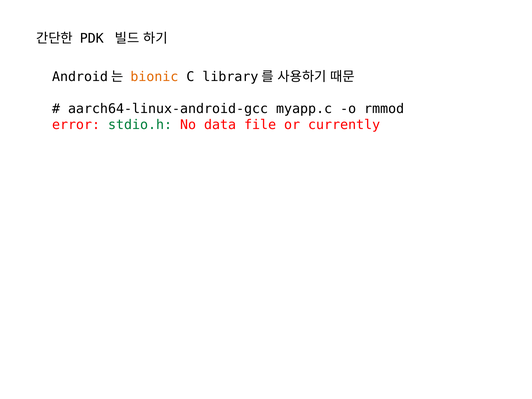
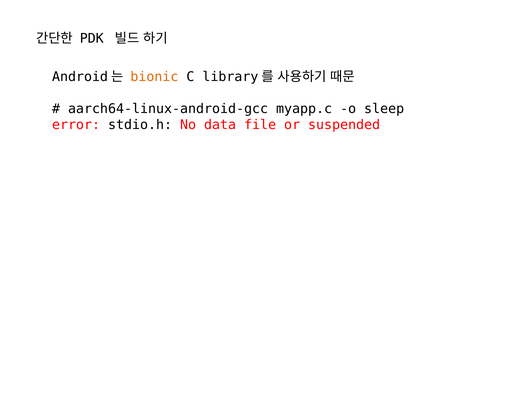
rmmod: rmmod -> sleep
stdio.h colour: green -> black
currently: currently -> suspended
